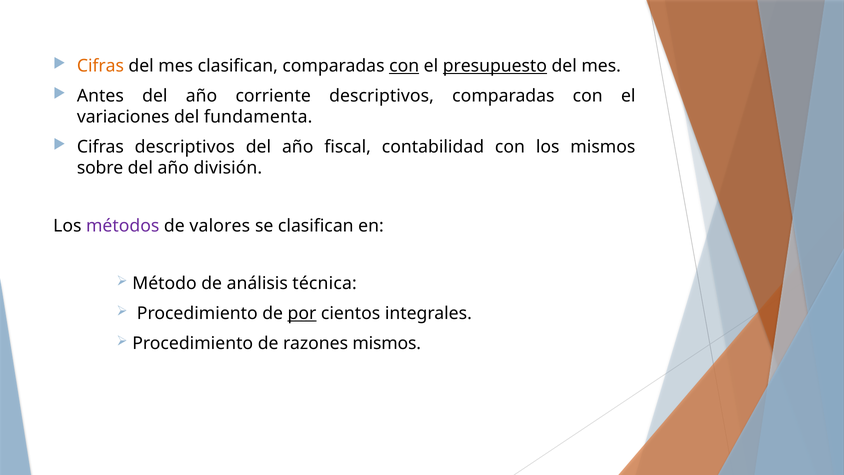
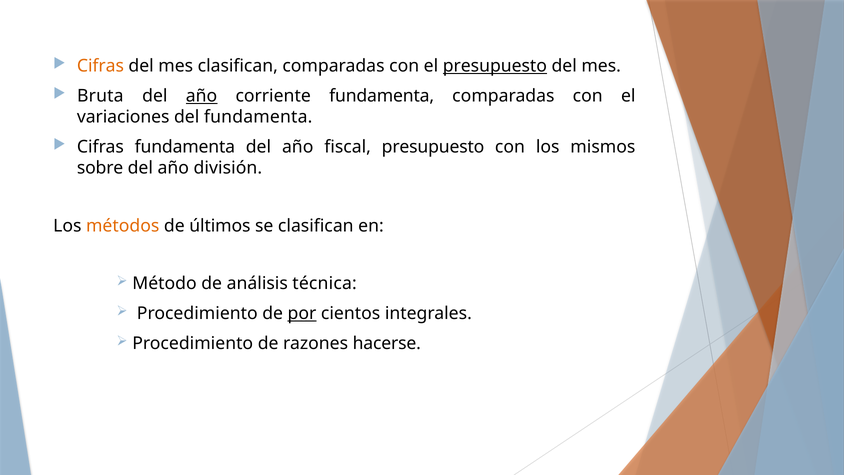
con at (404, 66) underline: present -> none
Antes: Antes -> Bruta
año at (202, 96) underline: none -> present
corriente descriptivos: descriptivos -> fundamenta
Cifras descriptivos: descriptivos -> fundamenta
fiscal contabilidad: contabilidad -> presupuesto
métodos colour: purple -> orange
valores: valores -> últimos
razones mismos: mismos -> hacerse
